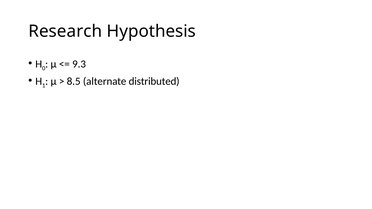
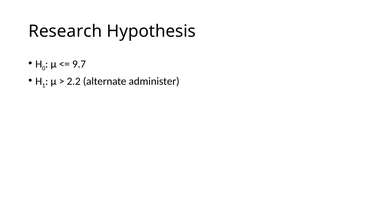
9.3: 9.3 -> 9.7
8.5: 8.5 -> 2.2
distributed: distributed -> administer
